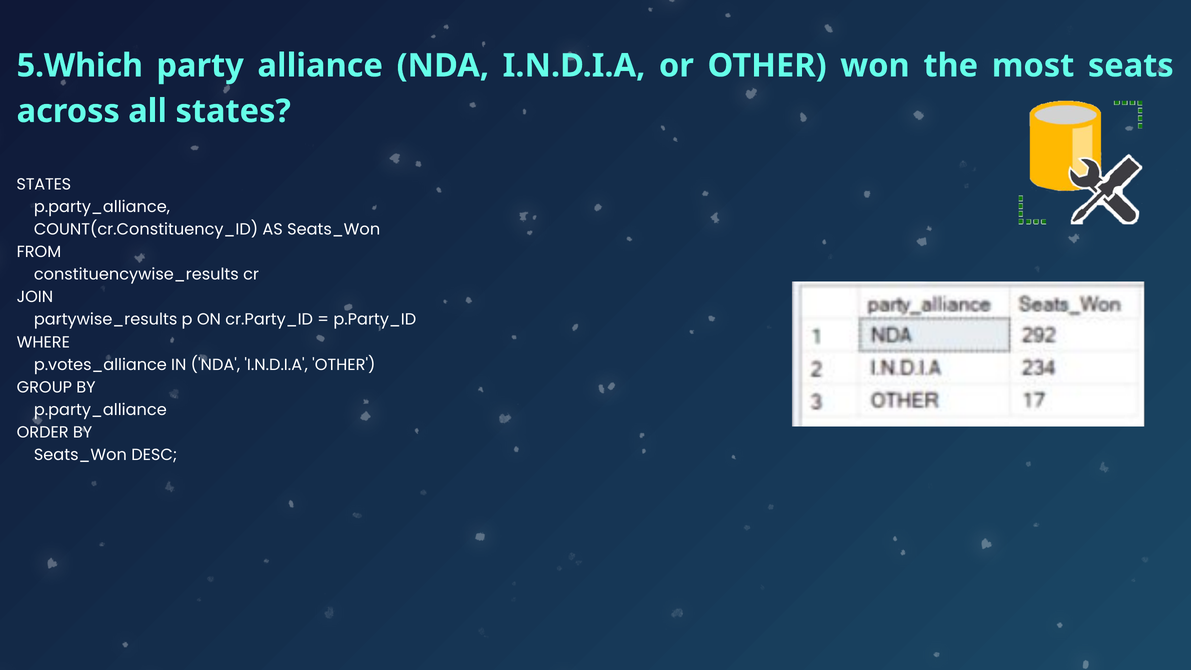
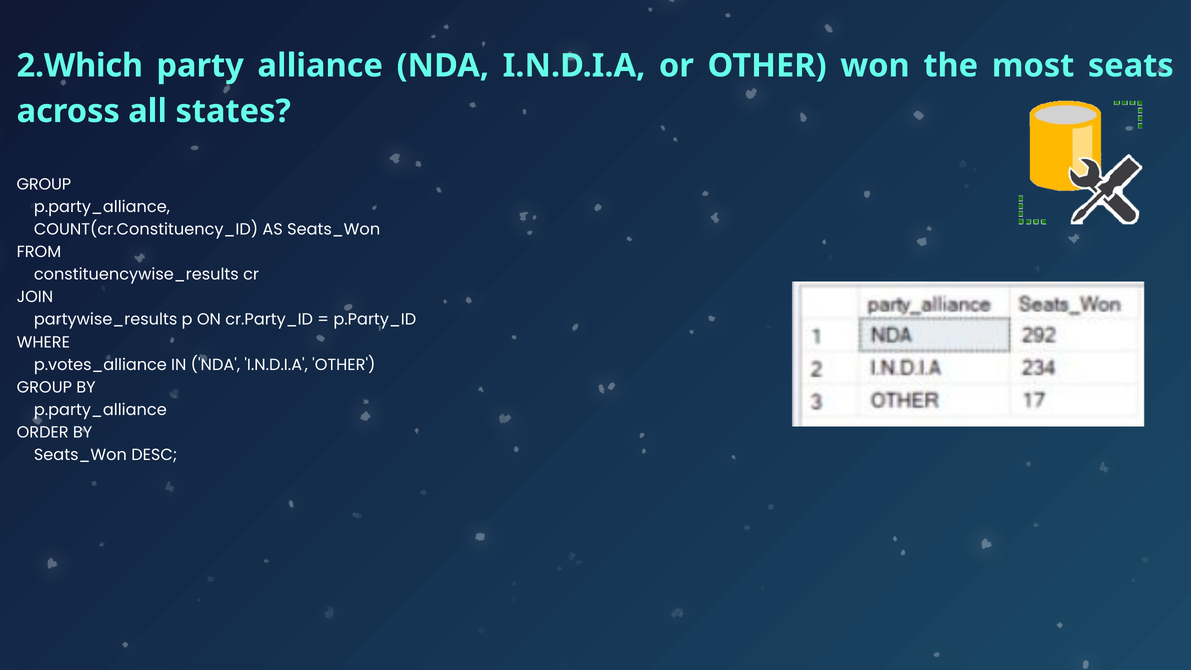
5.Which: 5.Which -> 2.Which
STATES at (44, 184): STATES -> GROUP
